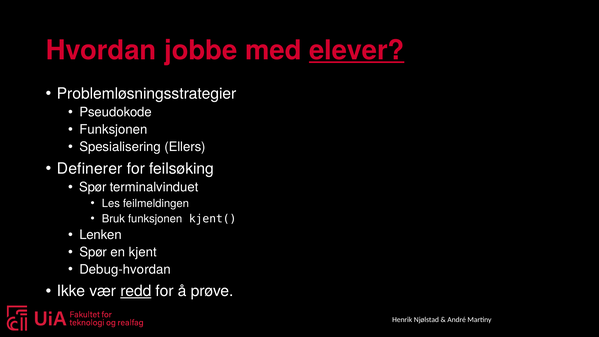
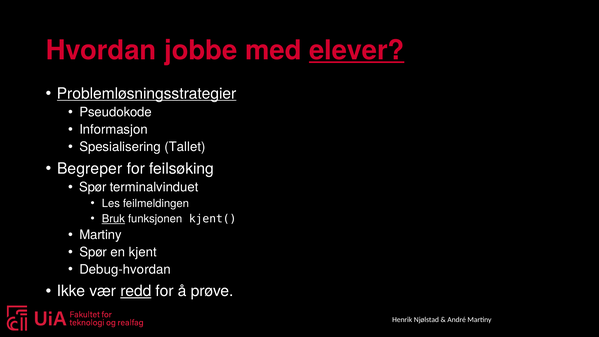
Problemløsningsstrategier underline: none -> present
Funksjonen at (113, 130): Funksjonen -> Informasjon
Ellers: Ellers -> Tallet
Definerer: Definerer -> Begreper
Bruk underline: none -> present
Lenken at (101, 235): Lenken -> Martiny
